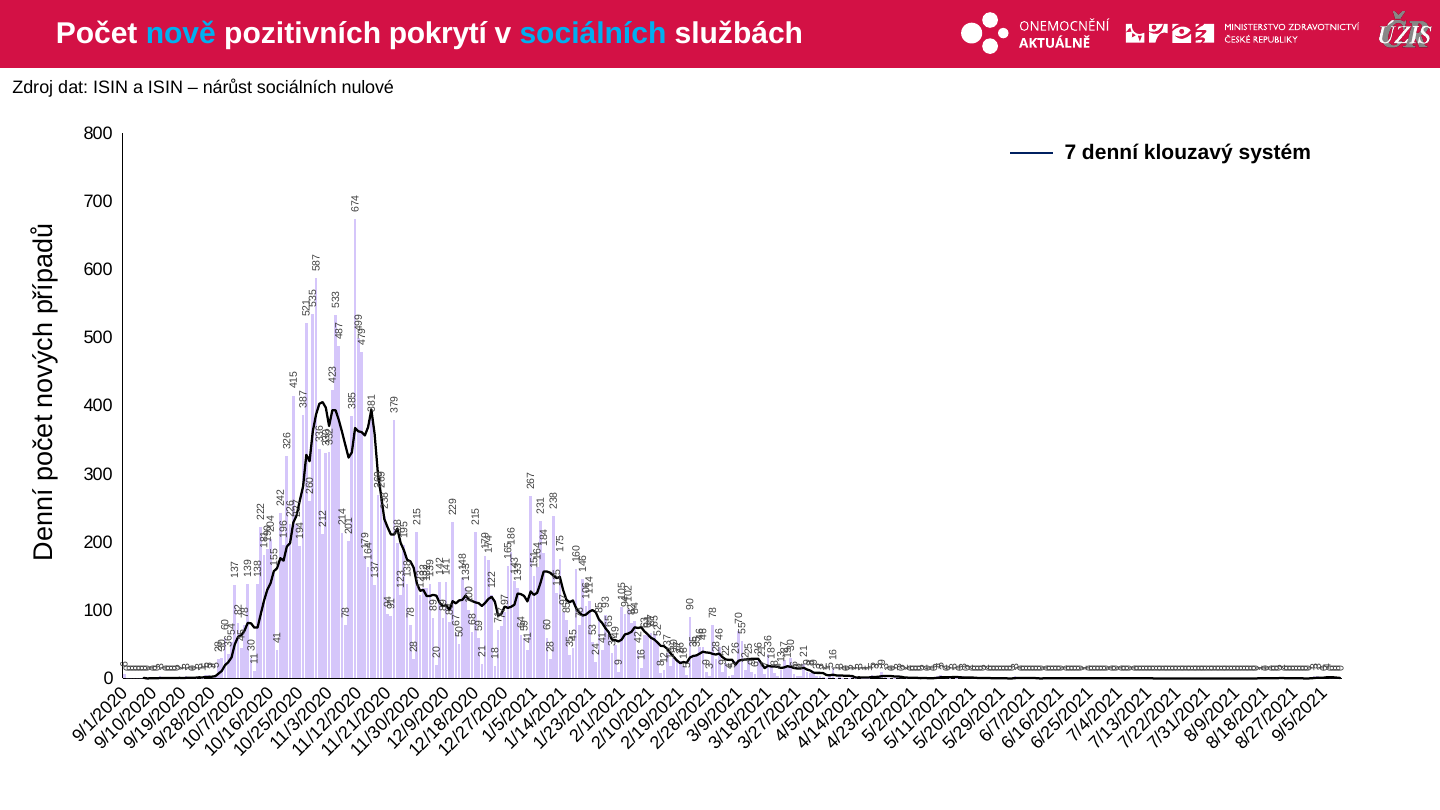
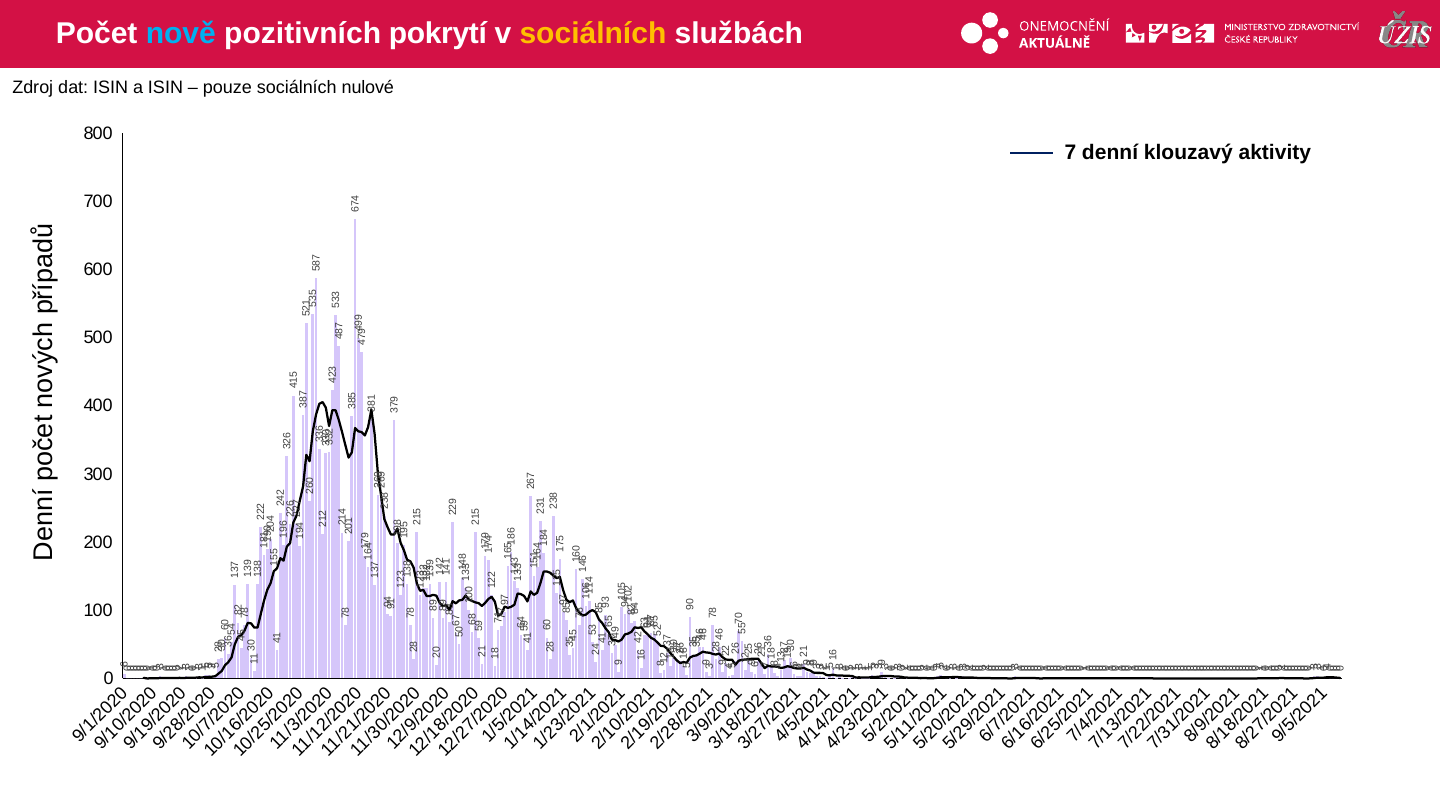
sociálních at (593, 34) colour: light blue -> yellow
nárůst: nárůst -> pouze
systém: systém -> aktivity
